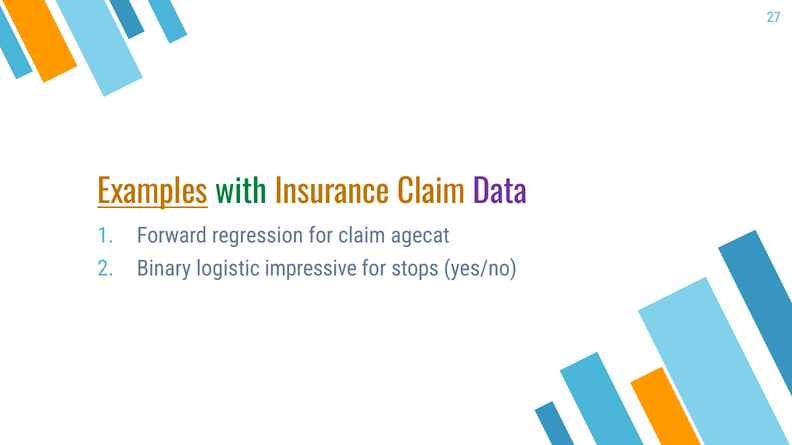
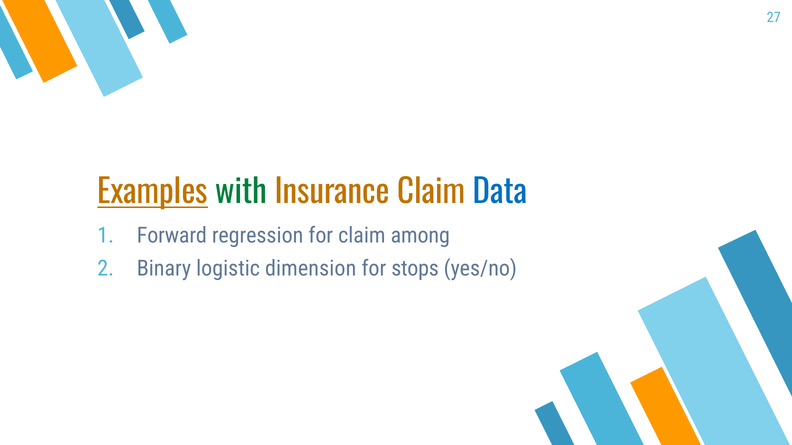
Data colour: purple -> blue
agecat: agecat -> among
impressive: impressive -> dimension
